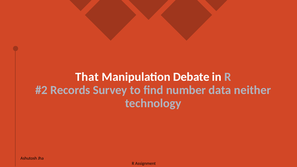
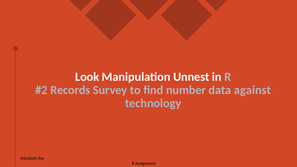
That: That -> Look
Debate: Debate -> Unnest
neither: neither -> against
